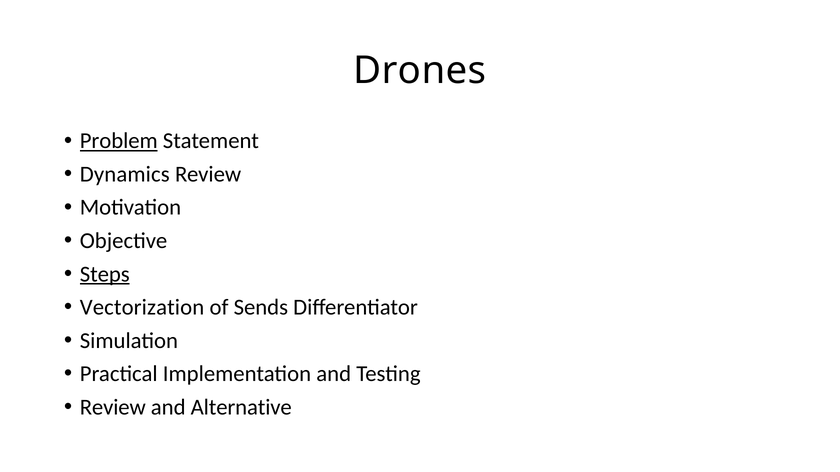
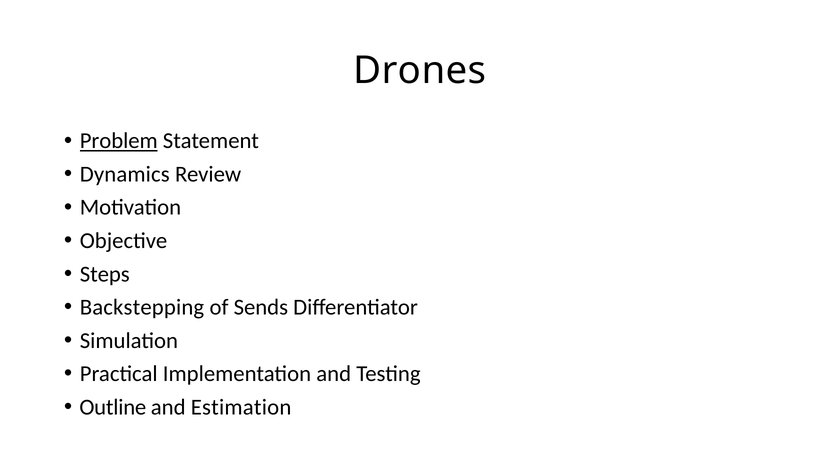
Steps underline: present -> none
Vectorization: Vectorization -> Backstepping
Review at (113, 408): Review -> Outline
Alternative: Alternative -> Estimation
